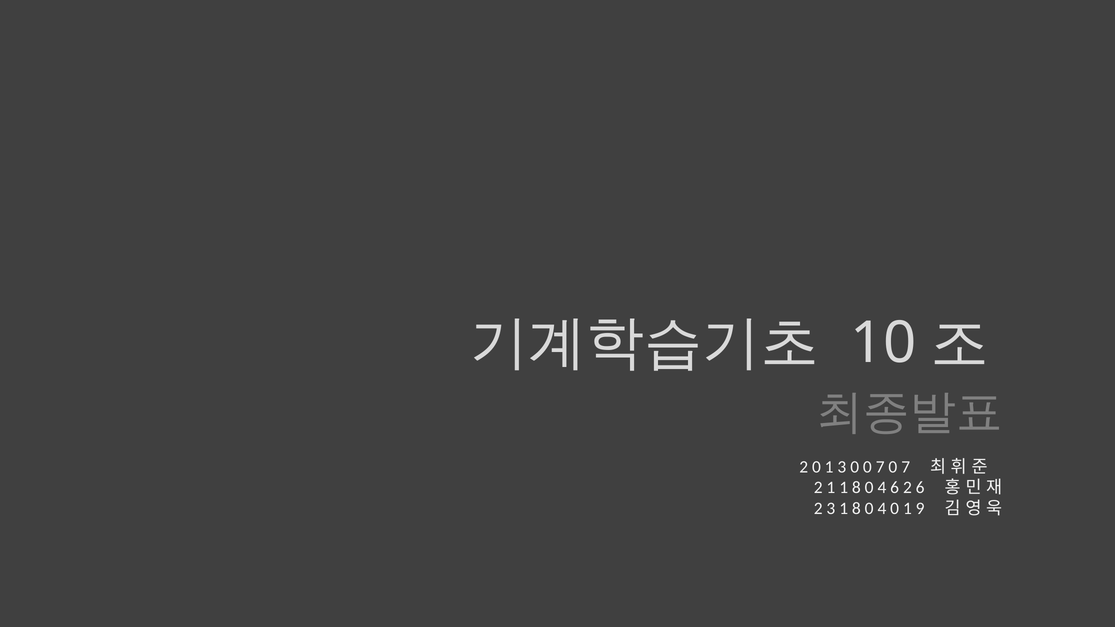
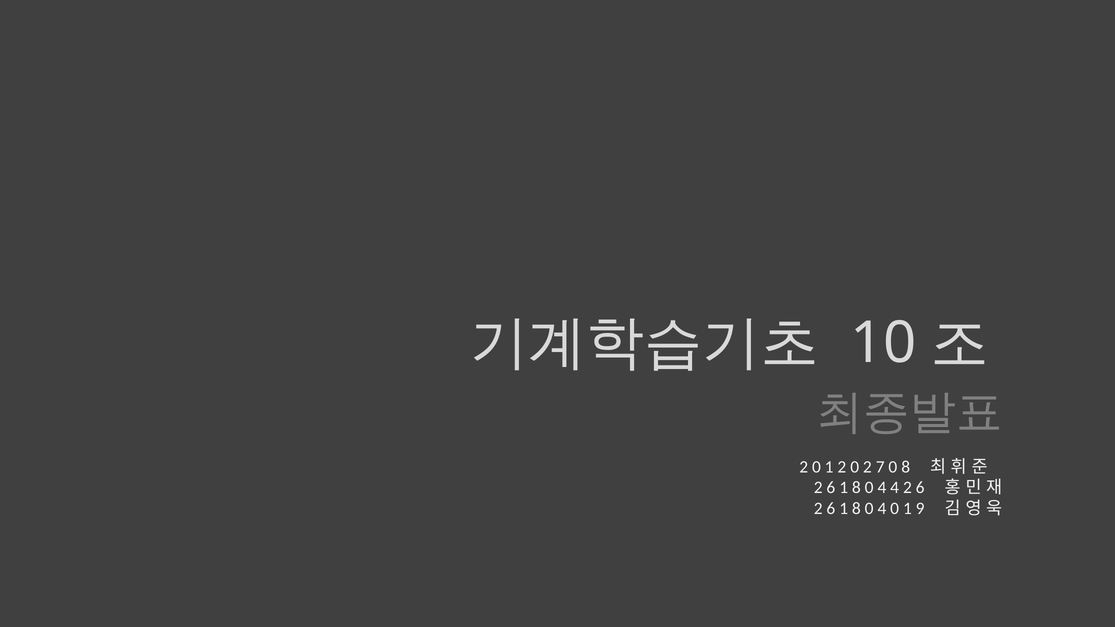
1 3: 3 -> 2
0 0: 0 -> 2
7 0 7: 7 -> 8
1 at (831, 488): 1 -> 6
4 6: 6 -> 4
3 at (831, 509): 3 -> 6
